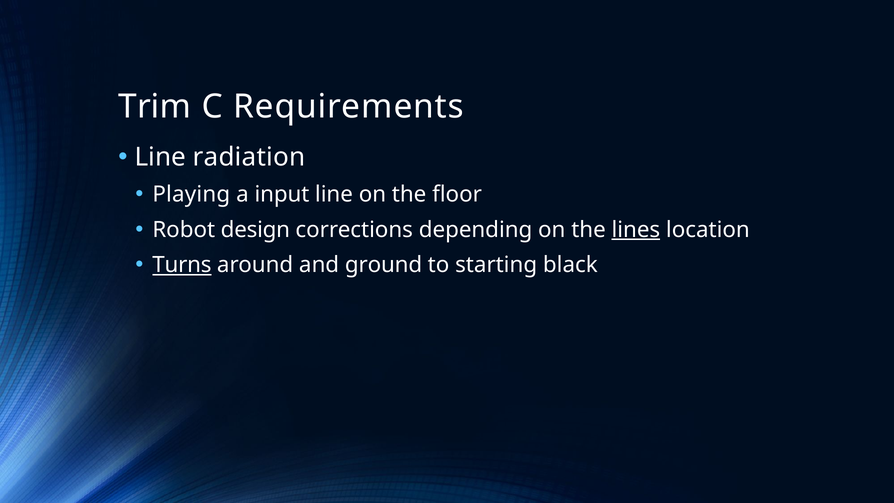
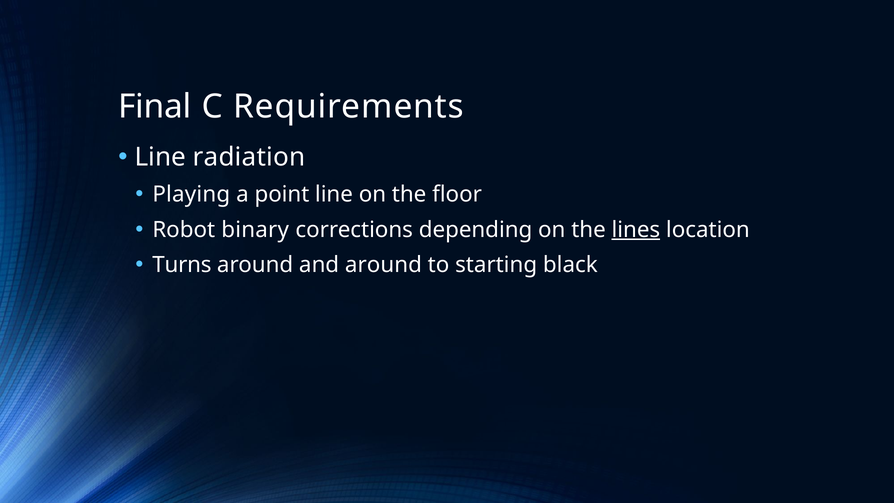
Trim: Trim -> Final
input: input -> point
design: design -> binary
Turns underline: present -> none
and ground: ground -> around
